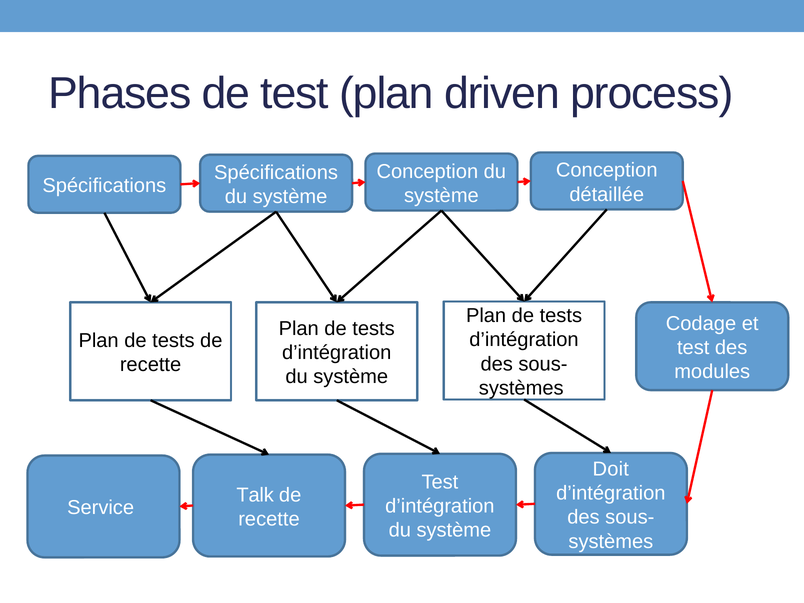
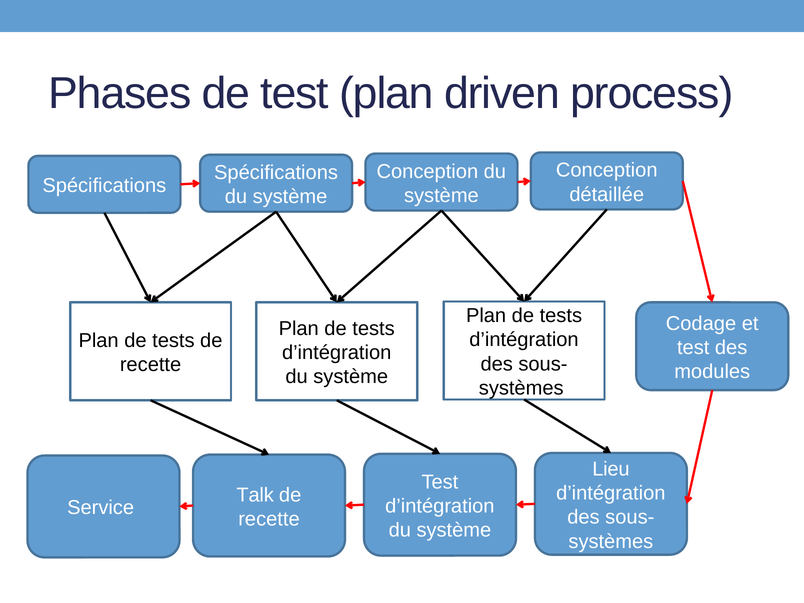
Doit: Doit -> Lieu
